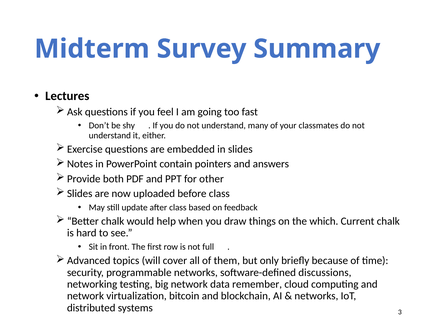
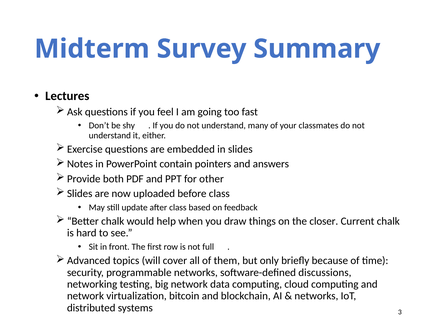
which: which -> closer
data remember: remember -> computing
